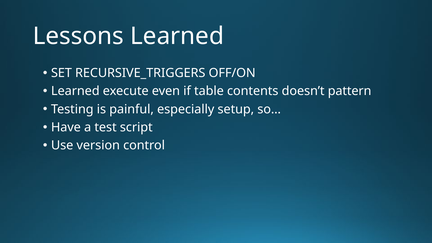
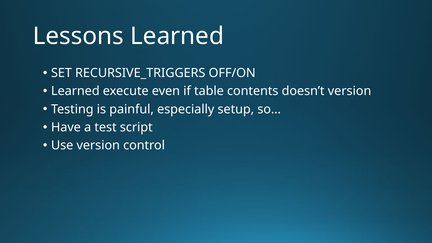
doesn’t pattern: pattern -> version
